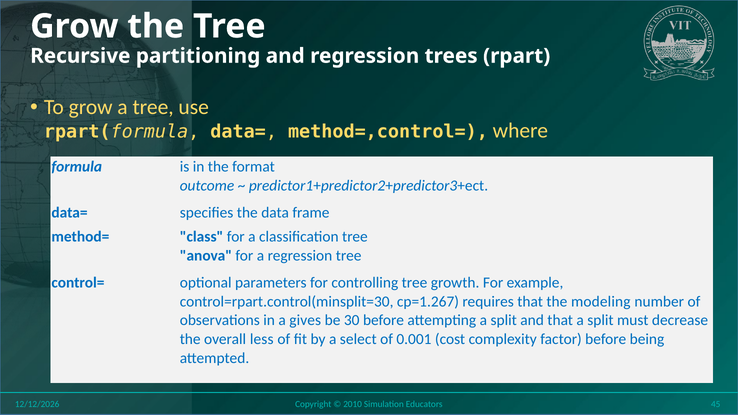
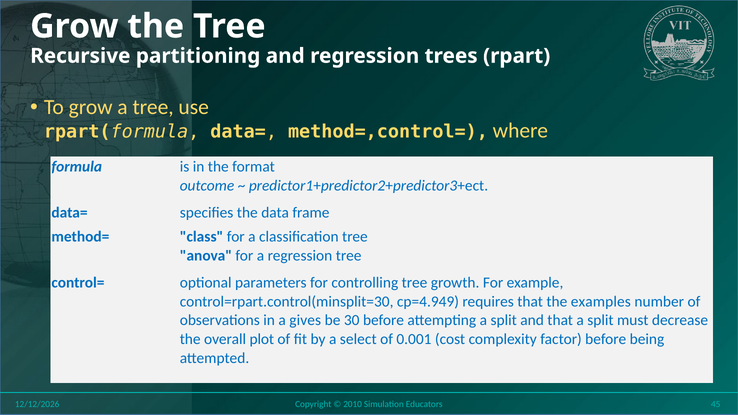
cp=1.267: cp=1.267 -> cp=4.949
modeling: modeling -> examples
less: less -> plot
